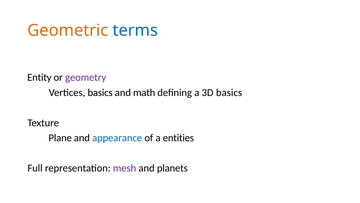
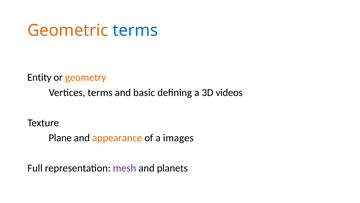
geometry colour: purple -> orange
Vertices basics: basics -> terms
math: math -> basic
3D basics: basics -> videos
appearance colour: blue -> orange
entities: entities -> images
